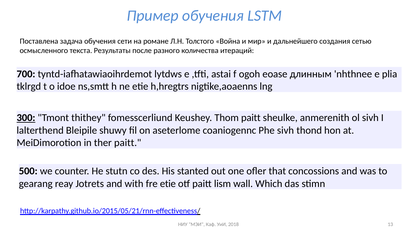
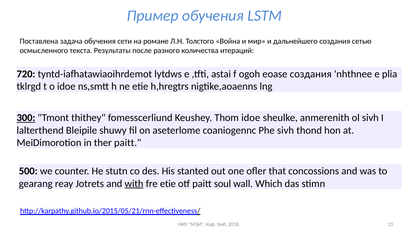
700: 700 -> 720
eoase длинным: длинным -> создания
Thom paitt: paitt -> idoe
with underline: none -> present
lism: lism -> soul
